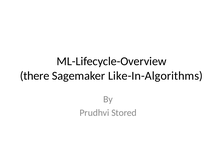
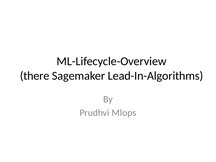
Like-In-Algorithms: Like-In-Algorithms -> Lead-In-Algorithms
Stored: Stored -> Mlops
